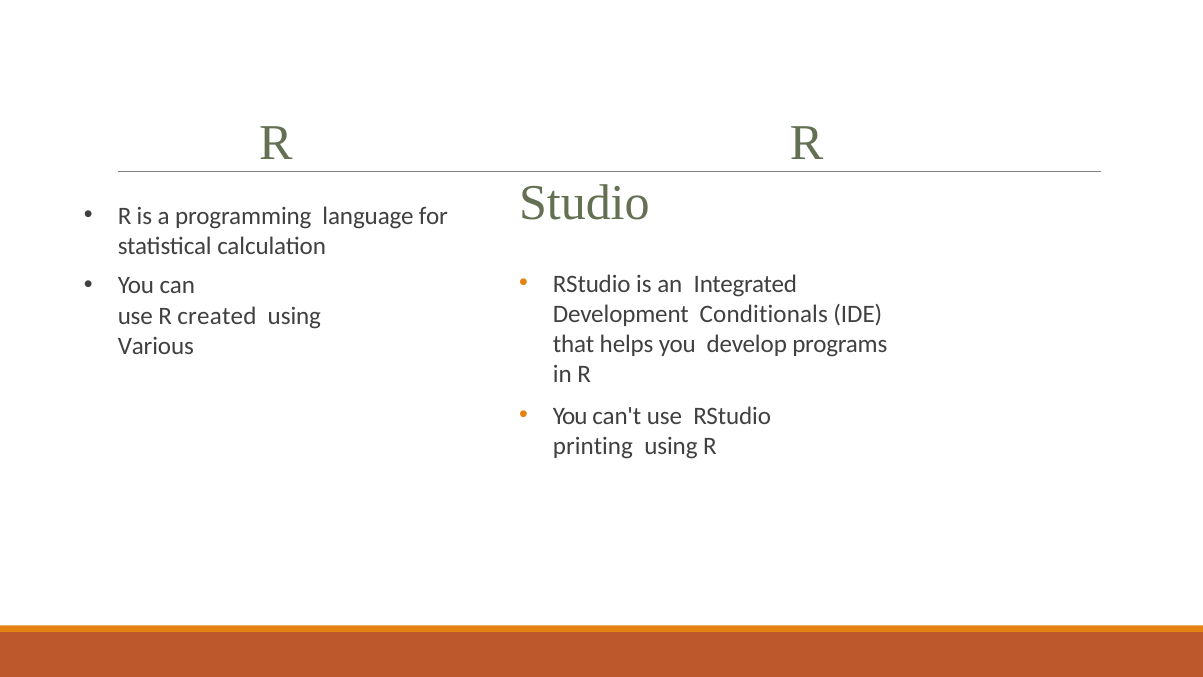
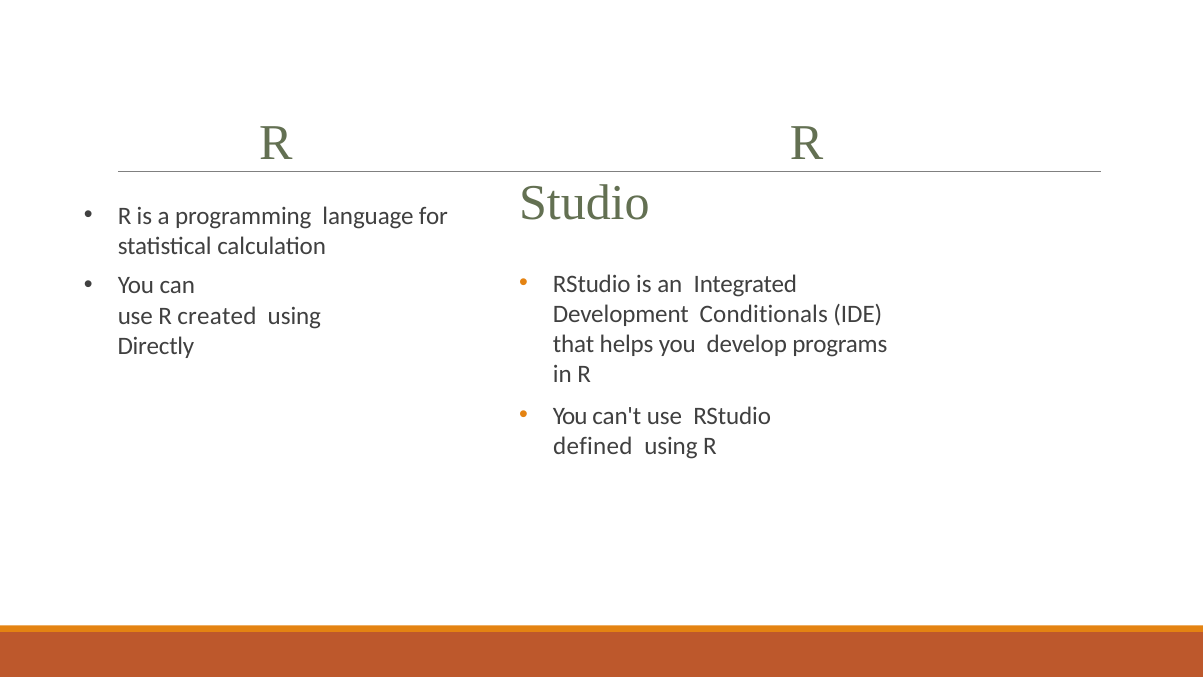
Various: Various -> Directly
printing: printing -> defined
